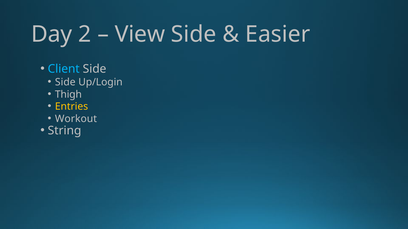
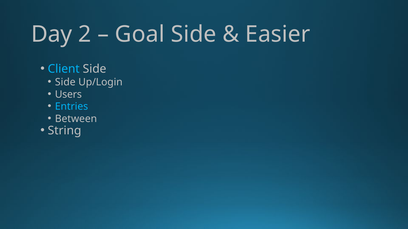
View: View -> Goal
Thigh: Thigh -> Users
Entries colour: yellow -> light blue
Workout: Workout -> Between
